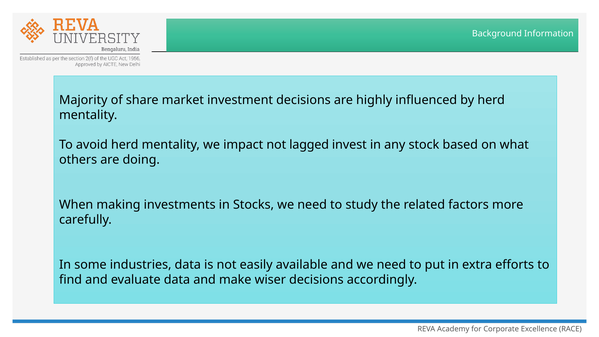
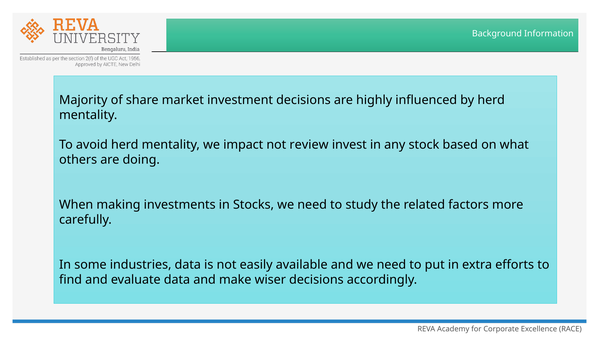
lagged: lagged -> review
